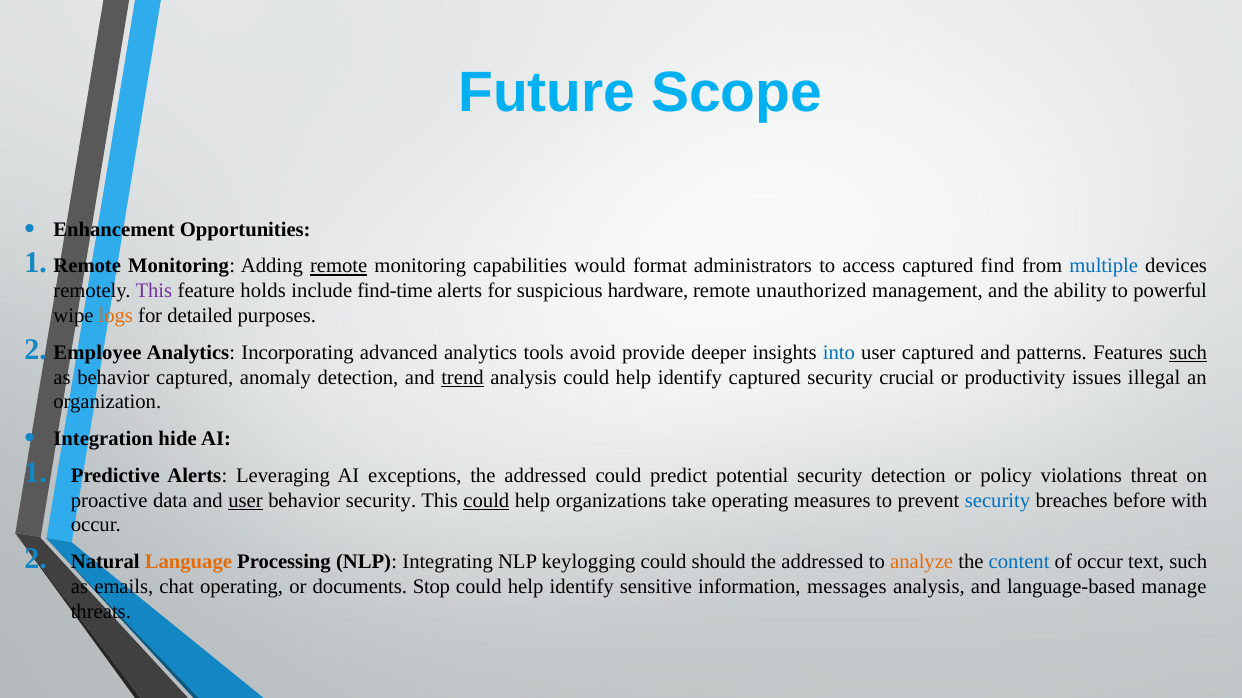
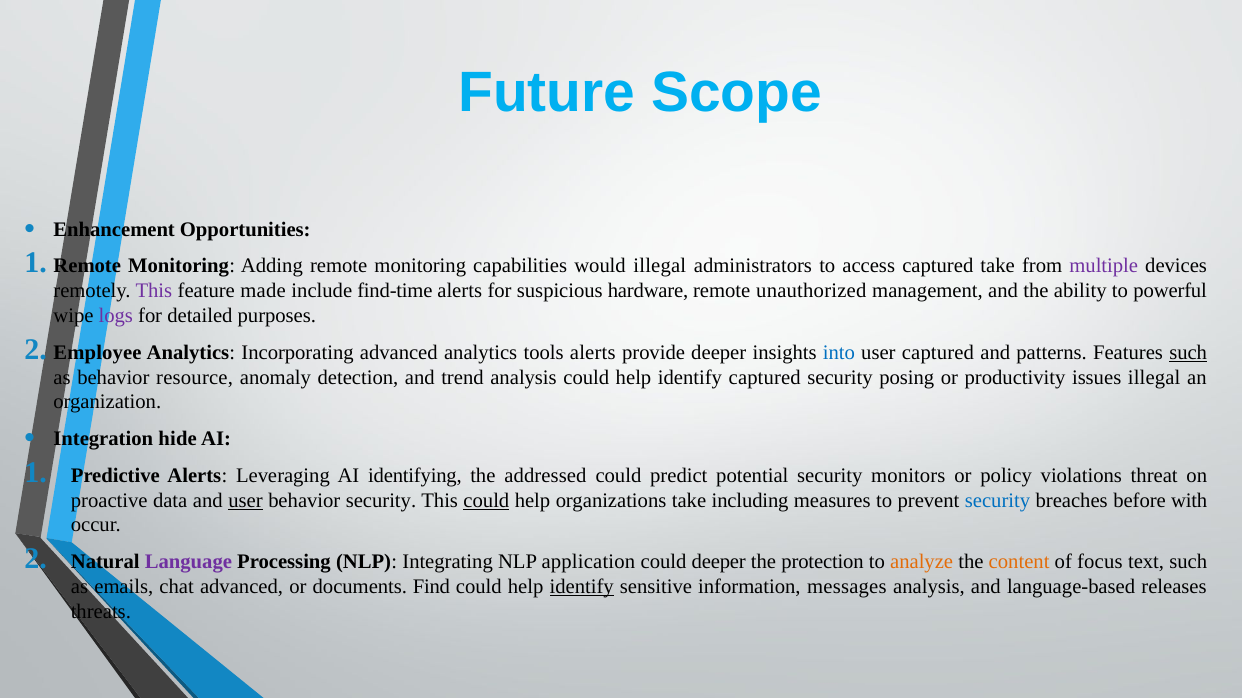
remote at (339, 266) underline: present -> none
would format: format -> illegal
captured find: find -> take
multiple colour: blue -> purple
holds: holds -> made
logs colour: orange -> purple
tools avoid: avoid -> alerts
behavior captured: captured -> resource
trend underline: present -> none
crucial: crucial -> posing
exceptions: exceptions -> identifying
security detection: detection -> monitors
take operating: operating -> including
Language colour: orange -> purple
keylogging: keylogging -> application
could should: should -> deeper
addressed at (822, 562): addressed -> protection
content colour: blue -> orange
of occur: occur -> focus
chat operating: operating -> advanced
Stop: Stop -> Find
identify at (582, 587) underline: none -> present
manage: manage -> releases
